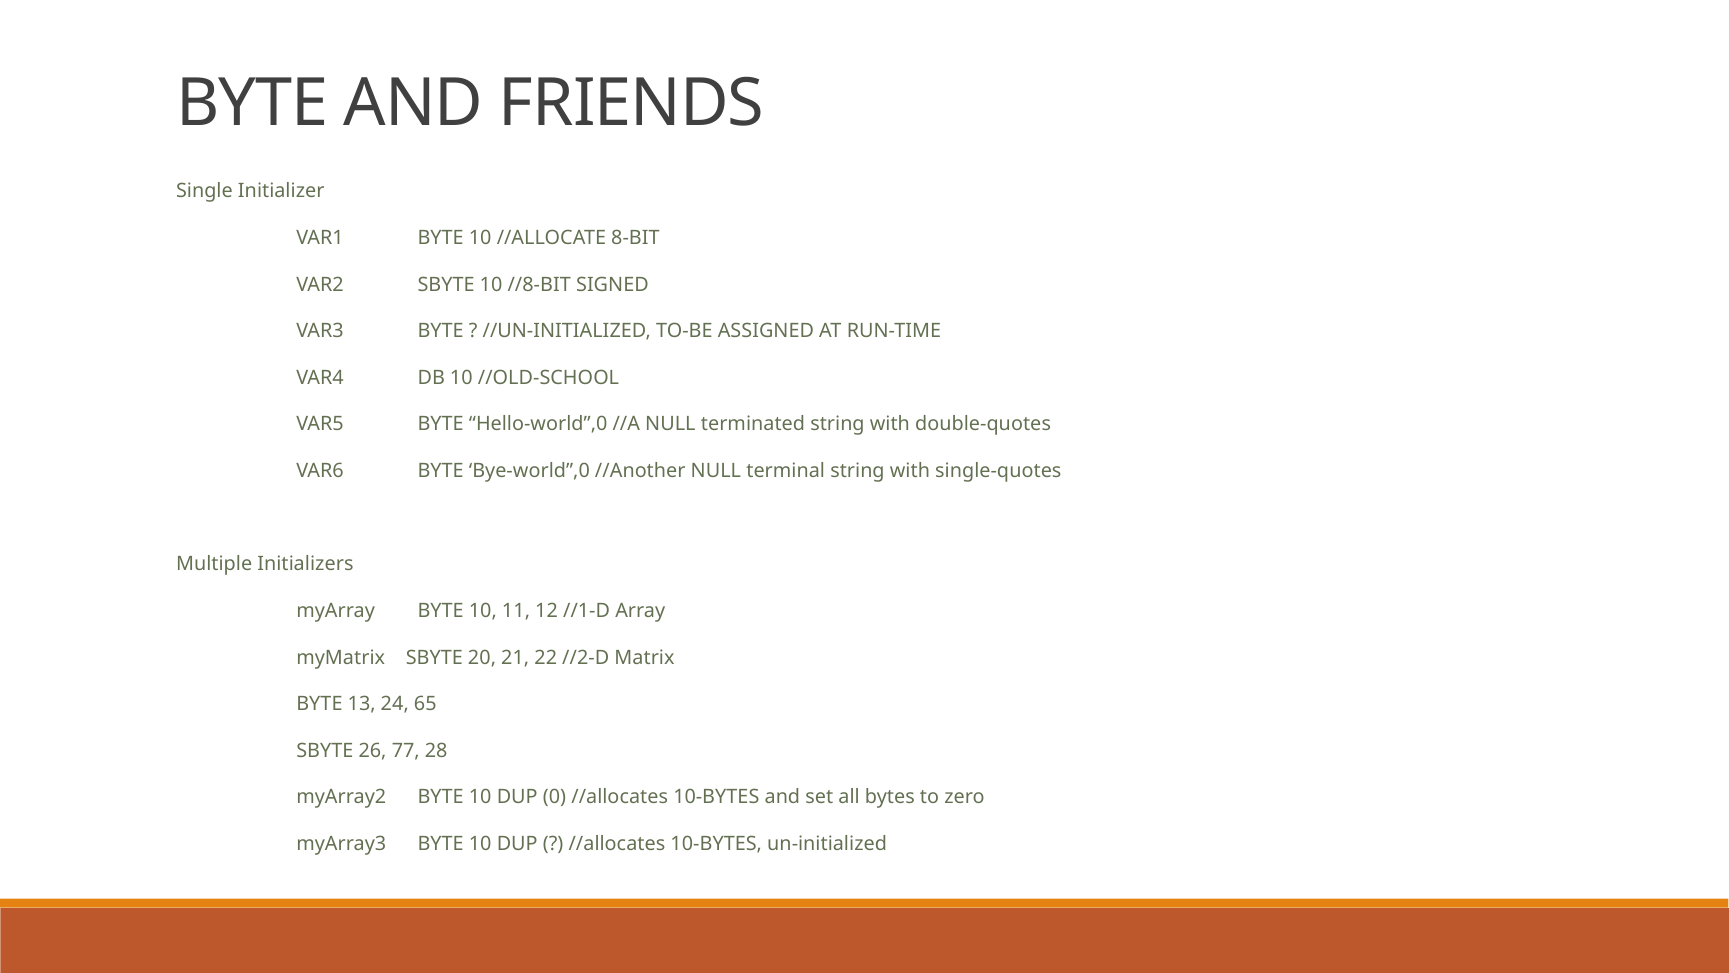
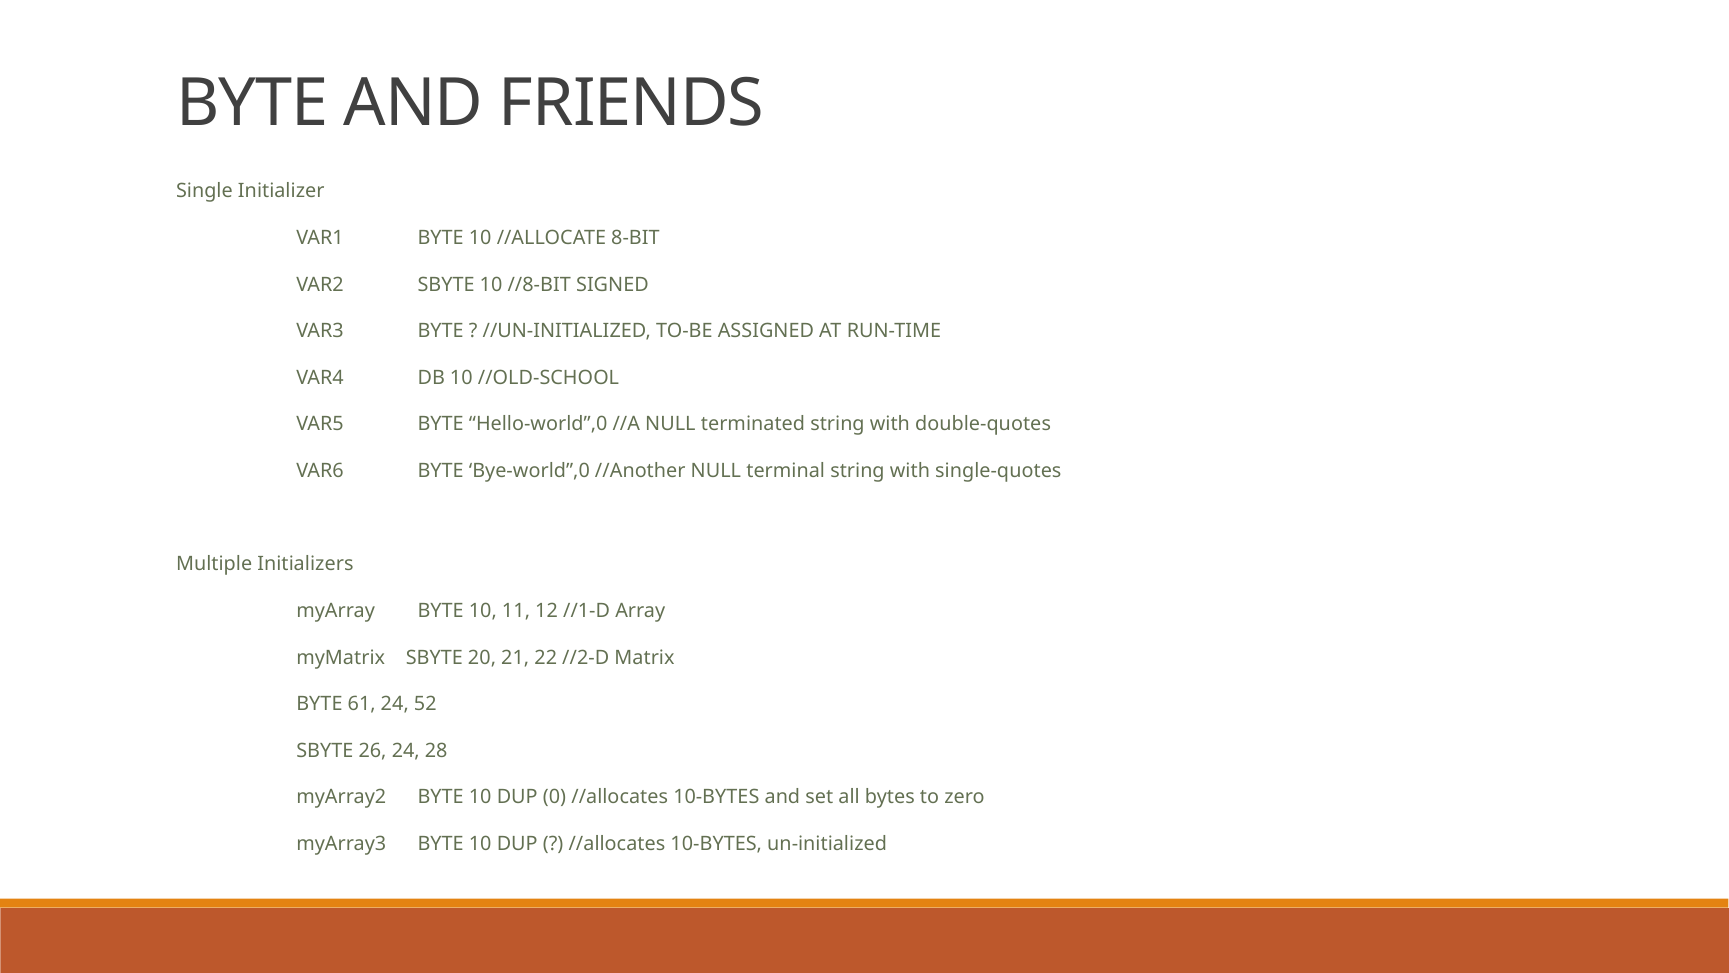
13: 13 -> 61
65: 65 -> 52
26 77: 77 -> 24
